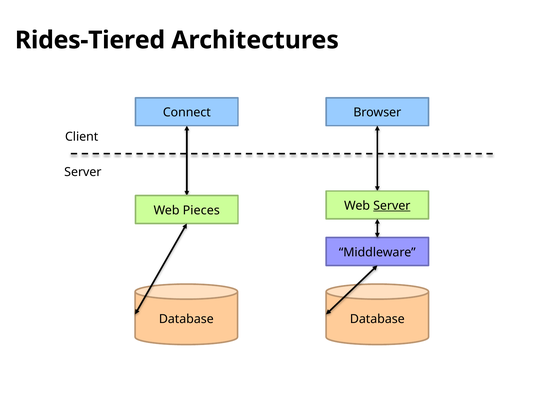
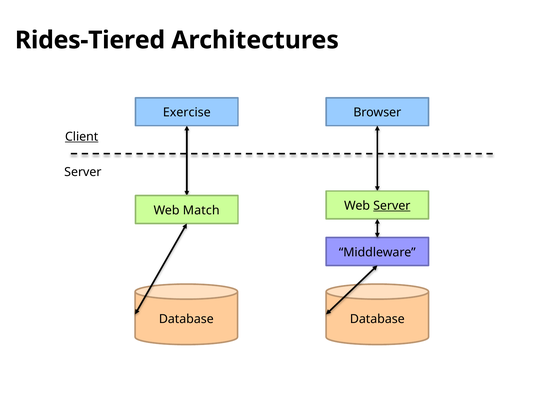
Connect: Connect -> Exercise
Client underline: none -> present
Pieces: Pieces -> Match
